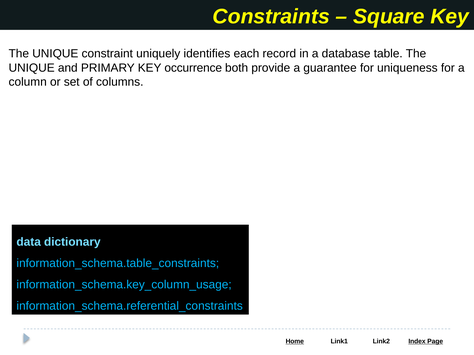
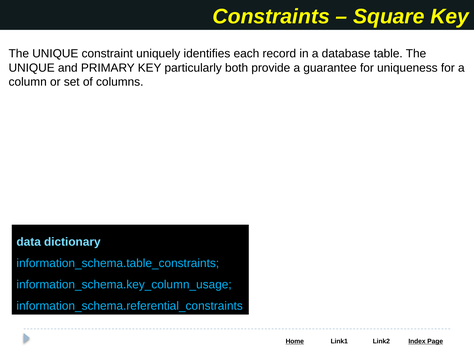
occurrence: occurrence -> particularly
